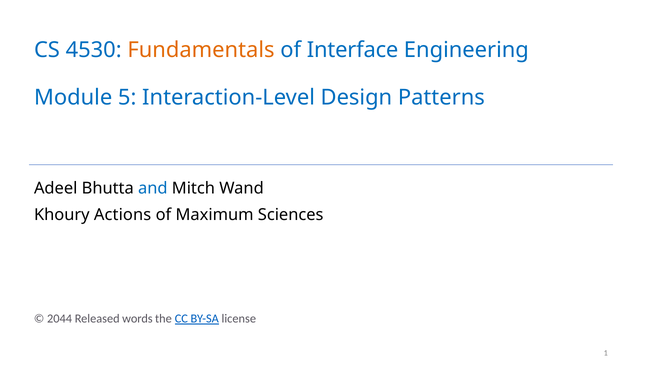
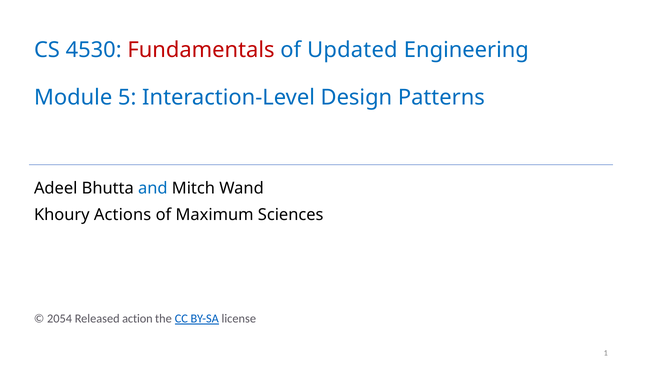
Fundamentals colour: orange -> red
Interface: Interface -> Updated
2044: 2044 -> 2054
words: words -> action
